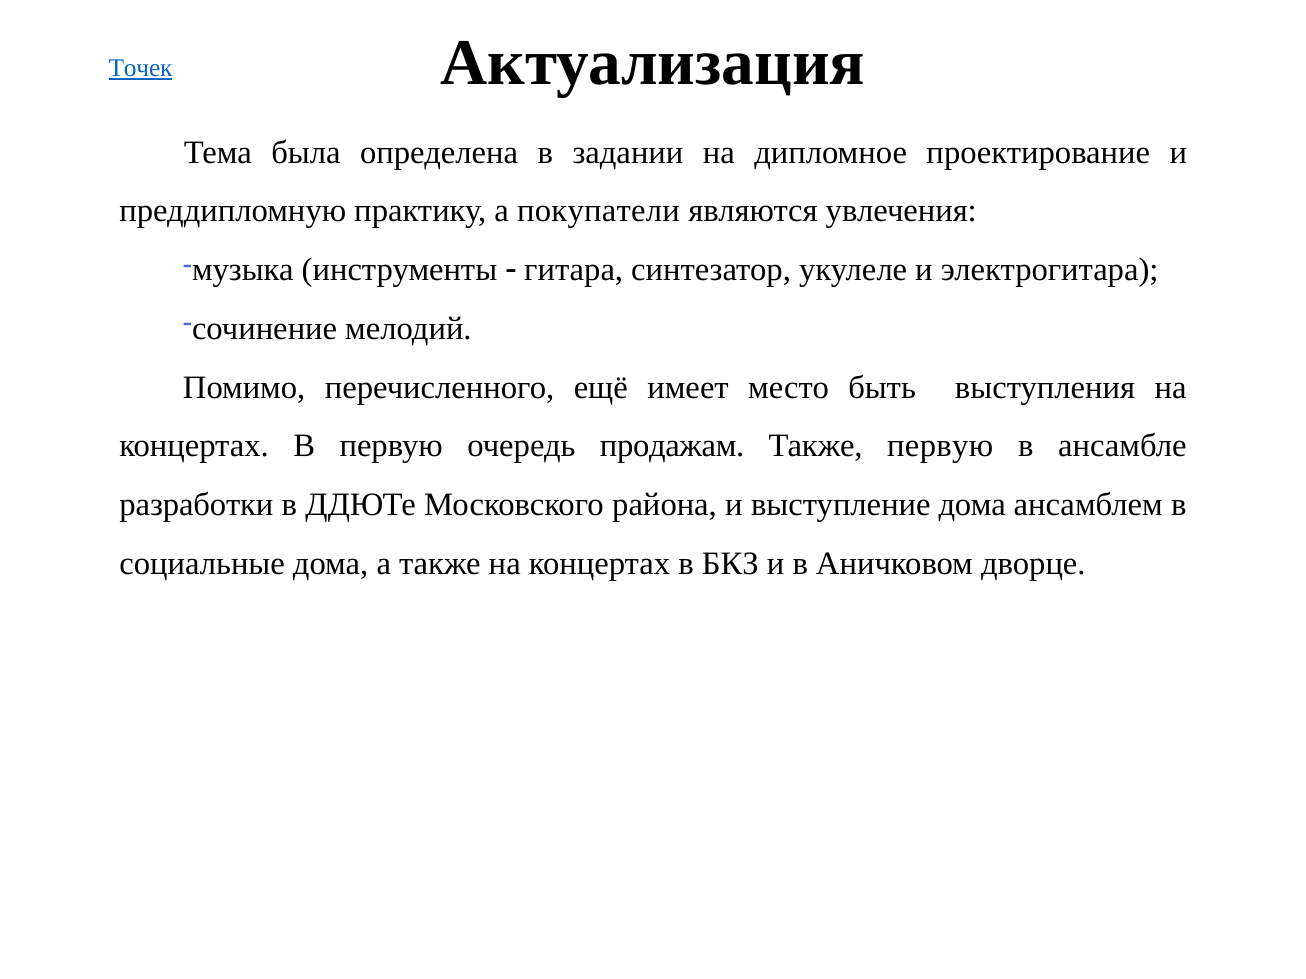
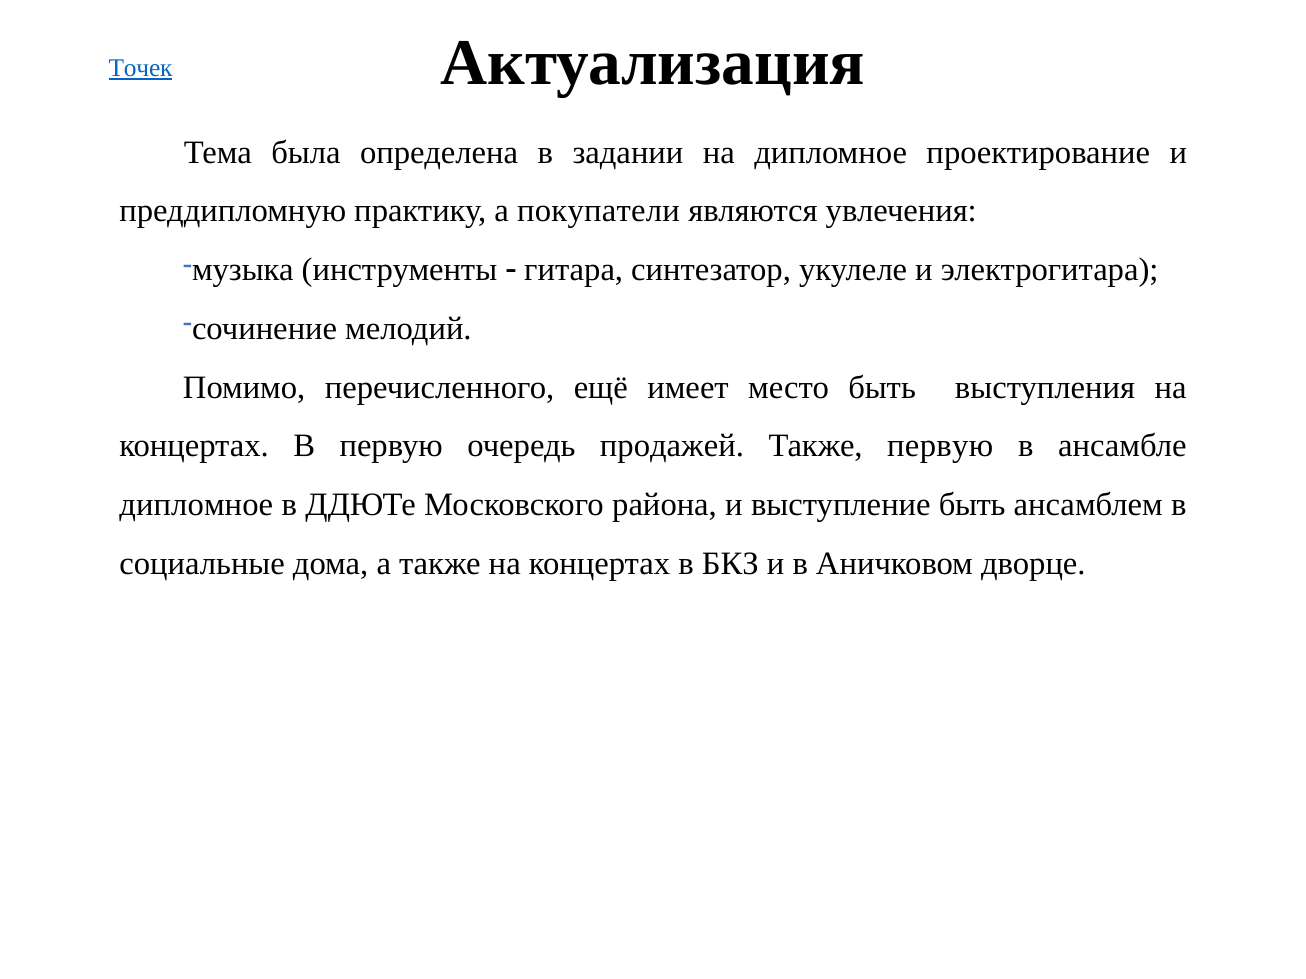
продажам: продажам -> продажей
разработки at (196, 505): разработки -> дипломное
выступление дома: дома -> быть
